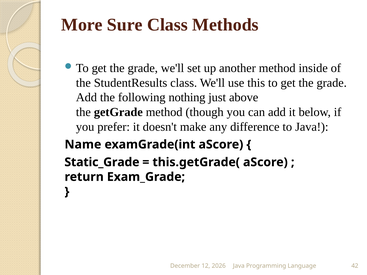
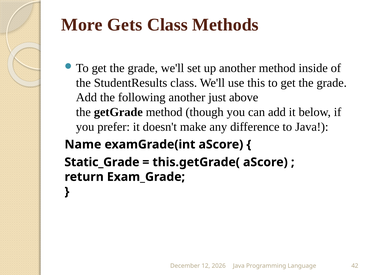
Sure: Sure -> Gets
following nothing: nothing -> another
